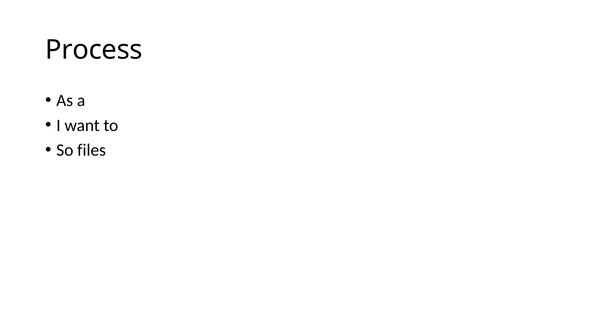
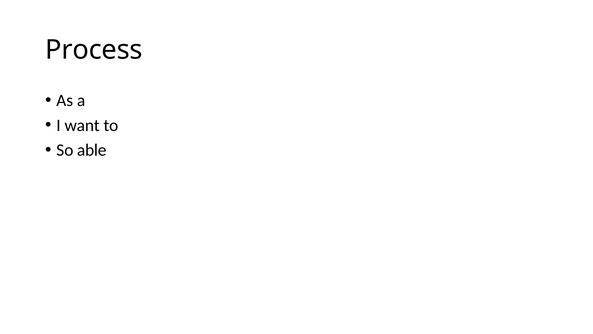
files: files -> able
